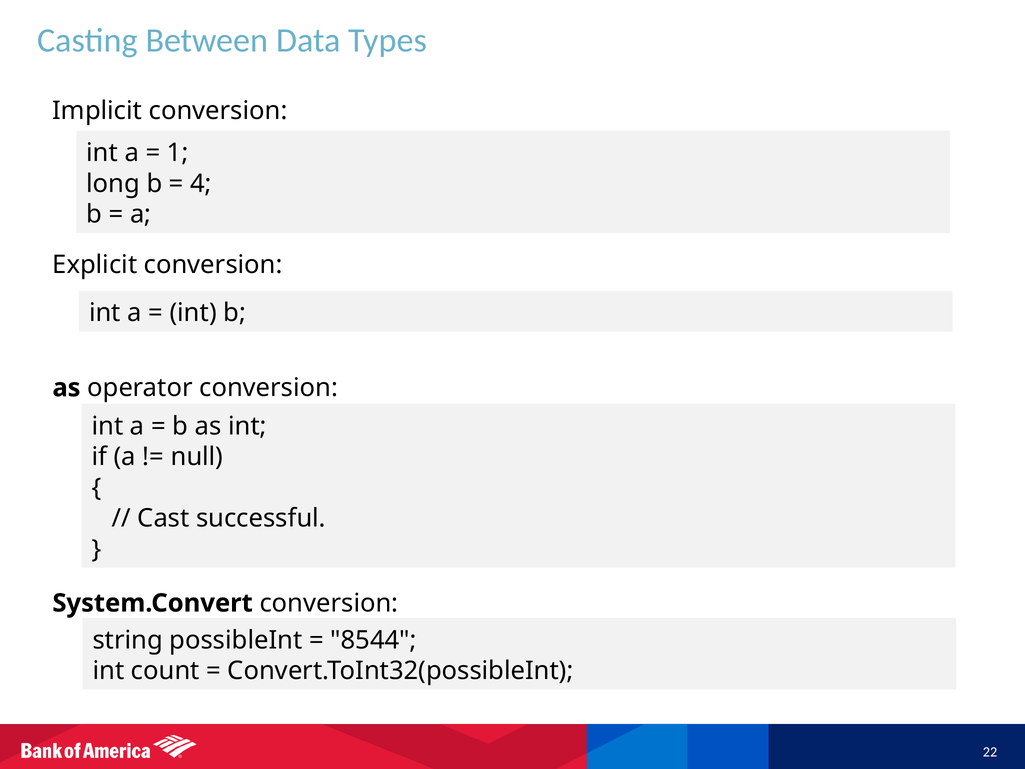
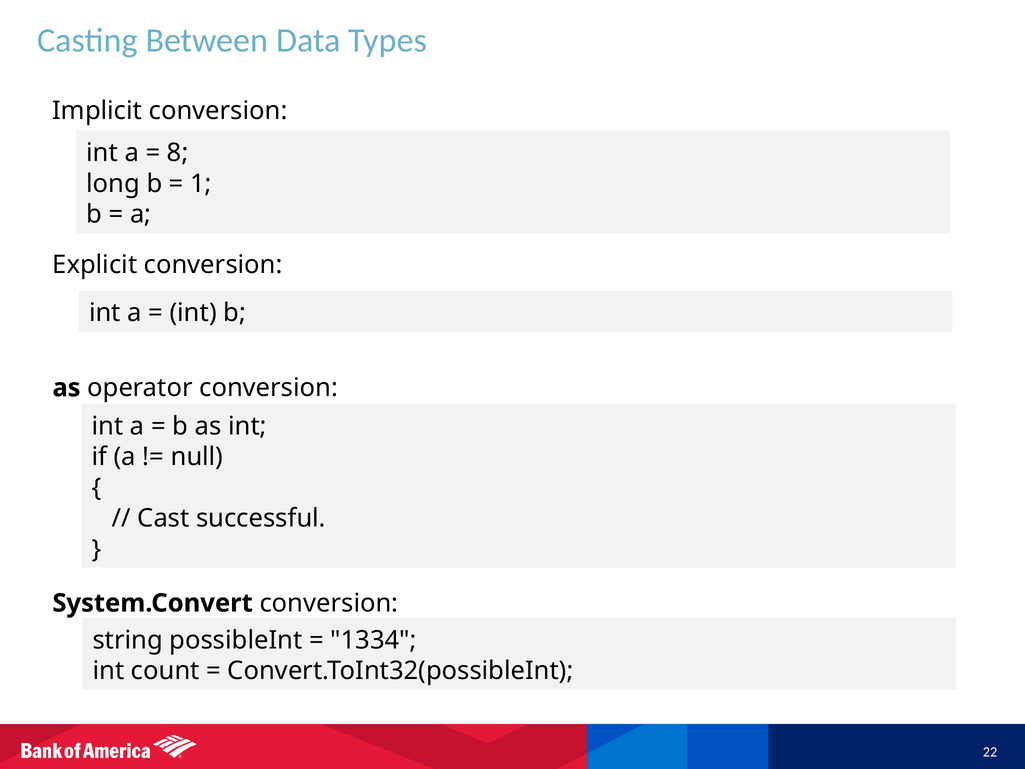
1: 1 -> 8
4: 4 -> 1
8544: 8544 -> 1334
